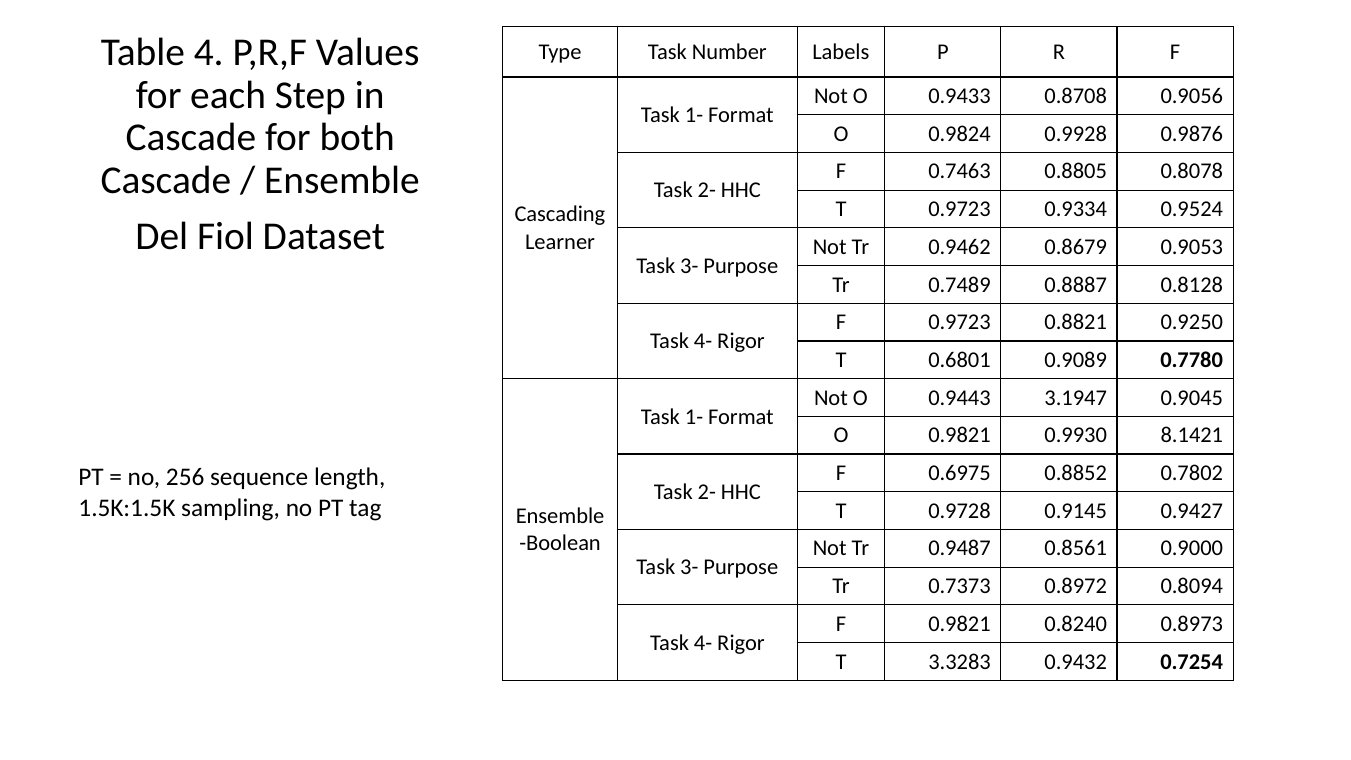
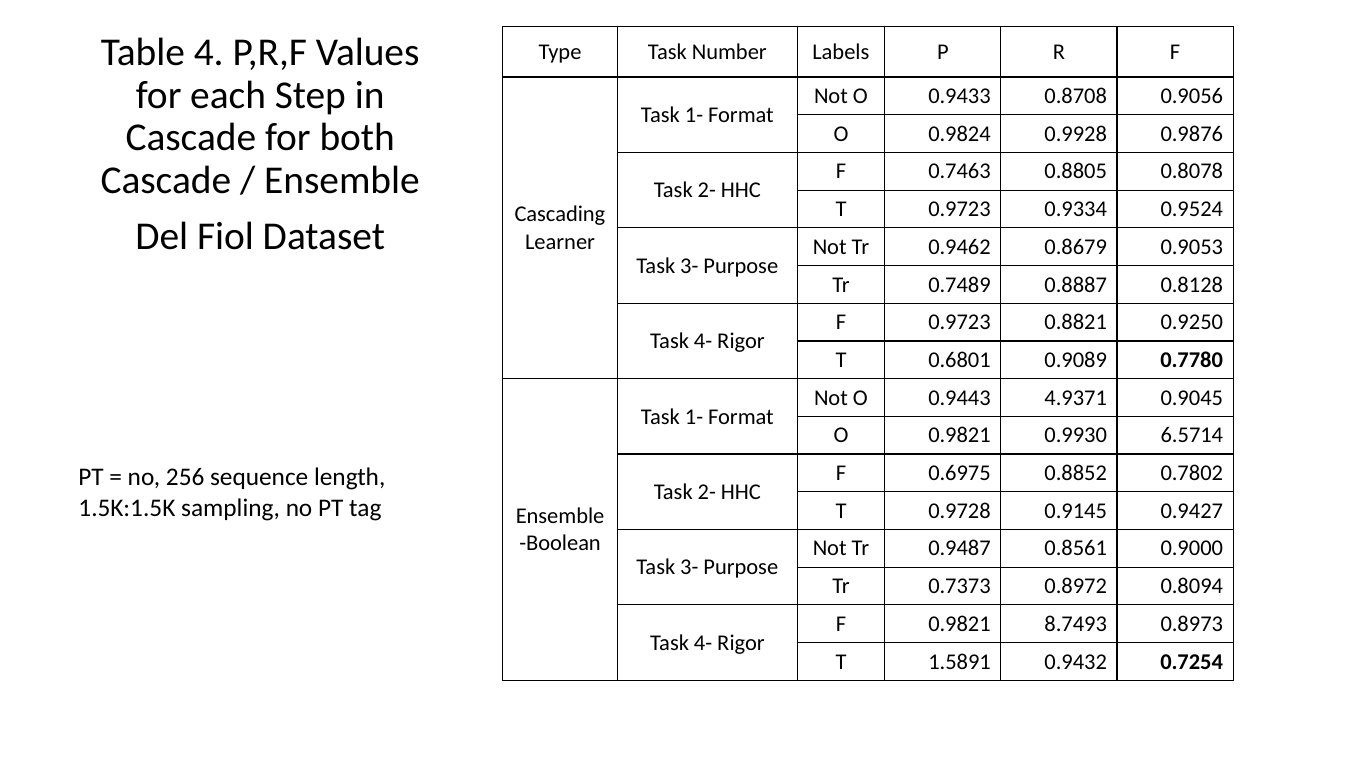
3.1947: 3.1947 -> 4.9371
8.1421: 8.1421 -> 6.5714
0.8240: 0.8240 -> 8.7493
3.3283: 3.3283 -> 1.5891
